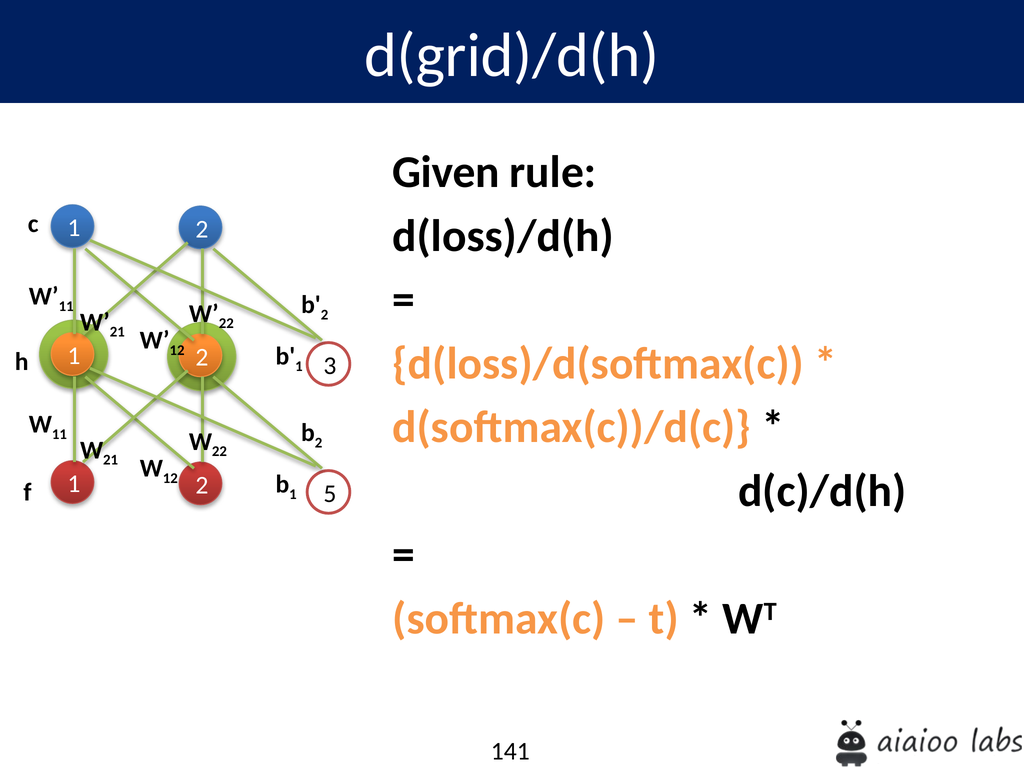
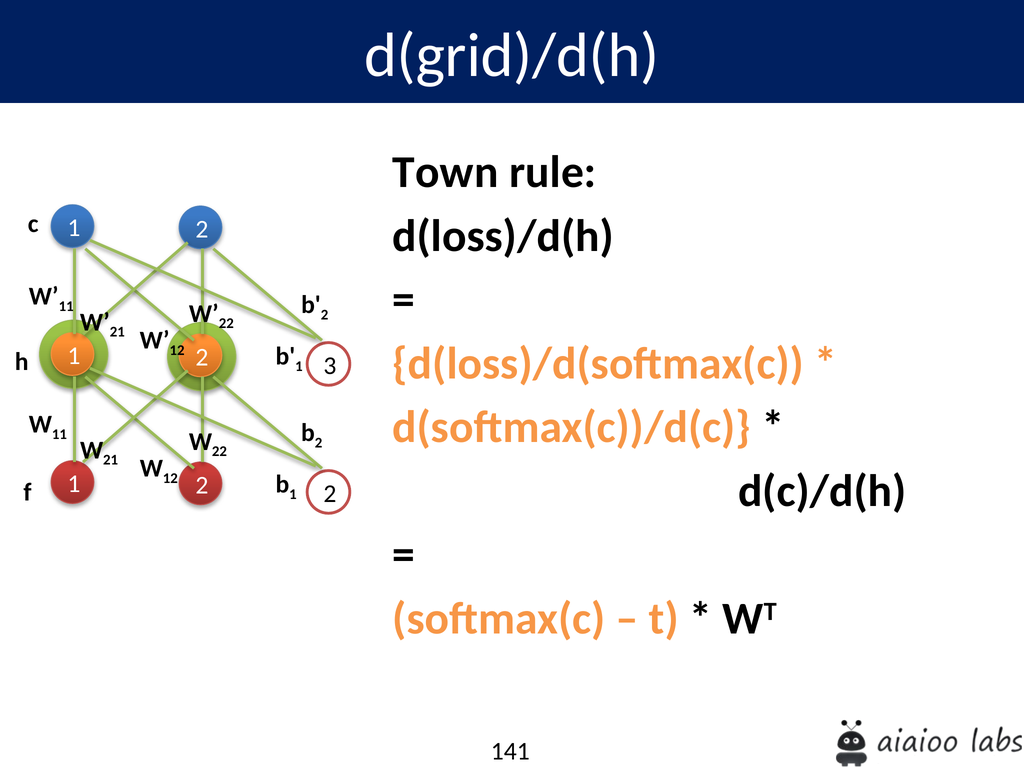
Given: Given -> Town
5 at (330, 494): 5 -> 2
